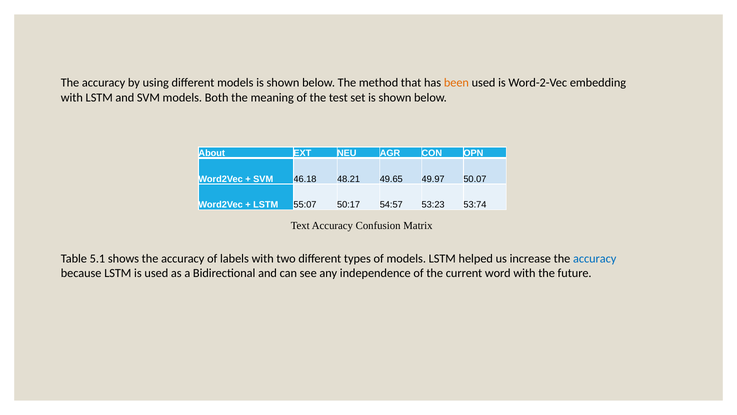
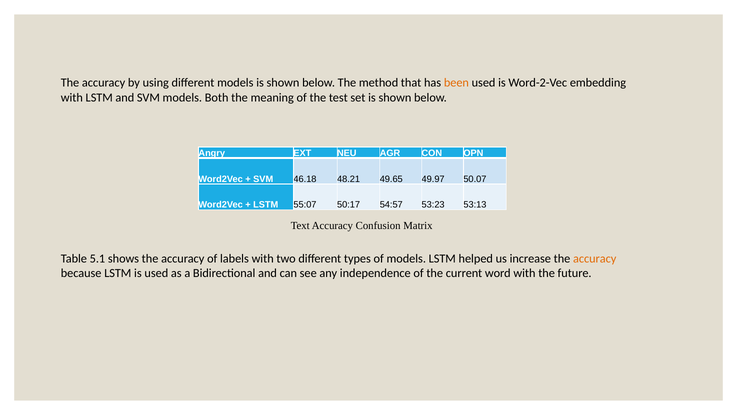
About: About -> Angry
53:74: 53:74 -> 53:13
accuracy at (595, 258) colour: blue -> orange
